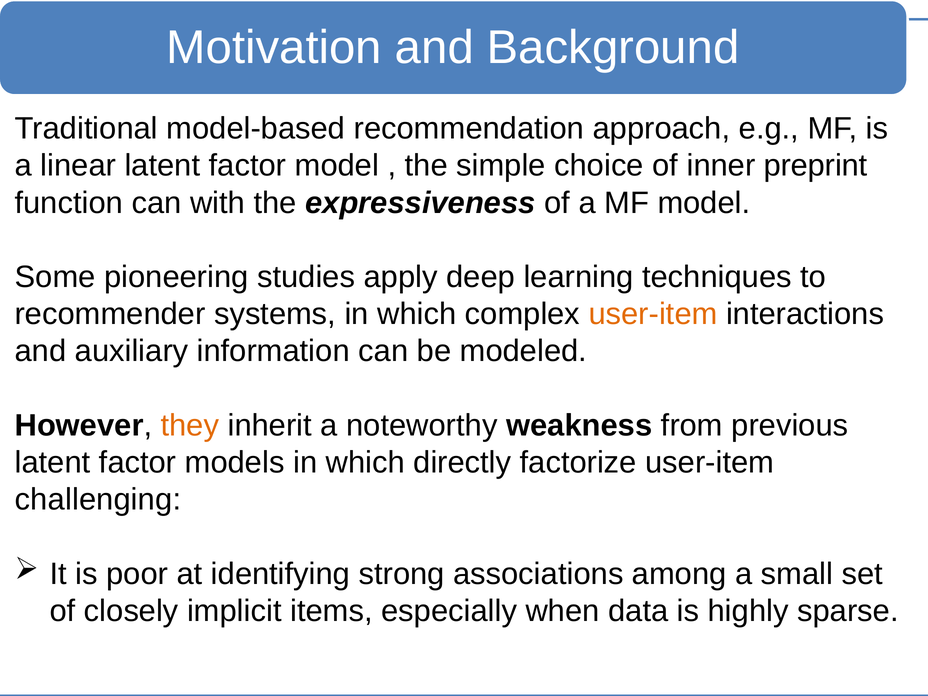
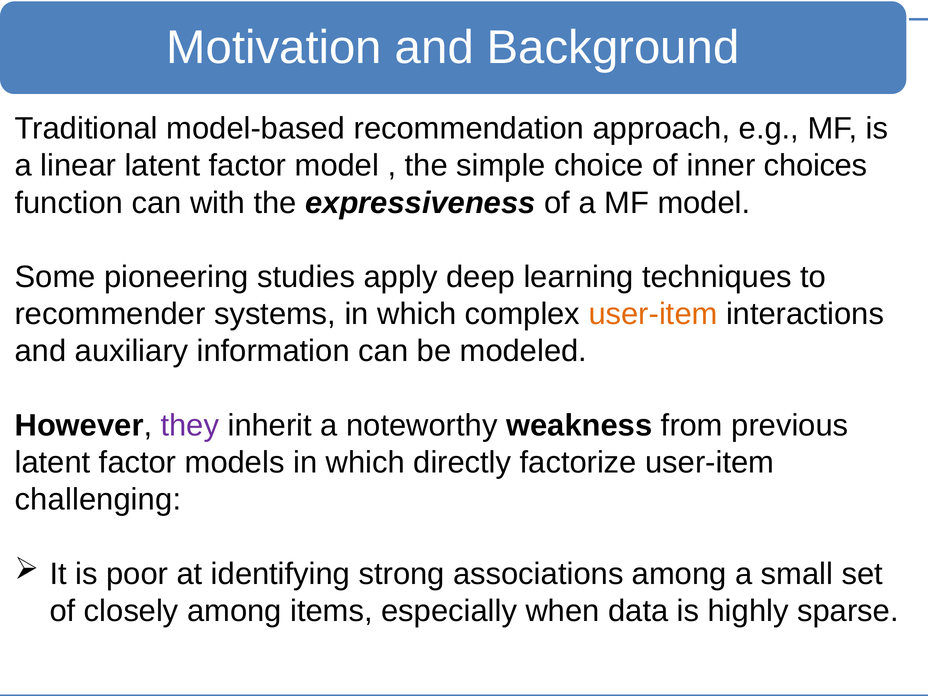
preprint: preprint -> choices
they colour: orange -> purple
closely implicit: implicit -> among
